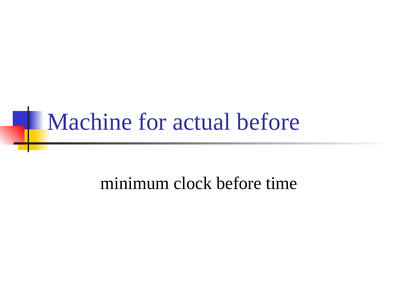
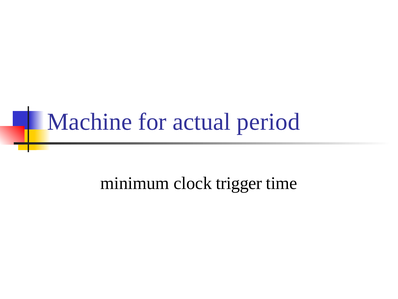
actual before: before -> period
clock before: before -> trigger
